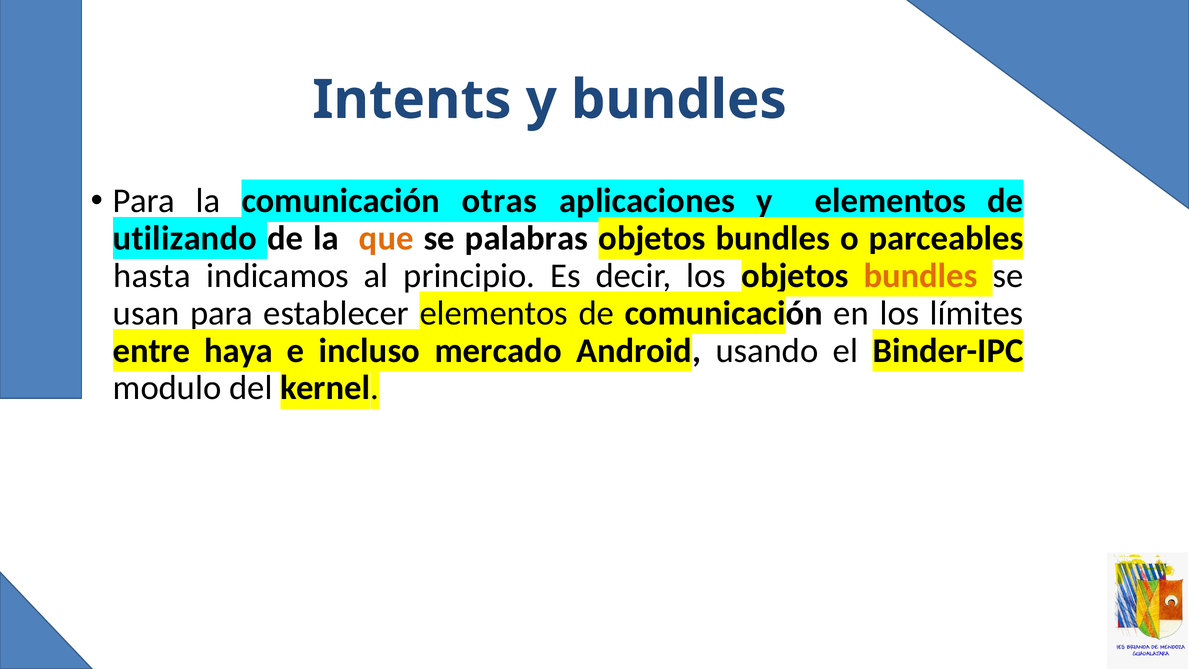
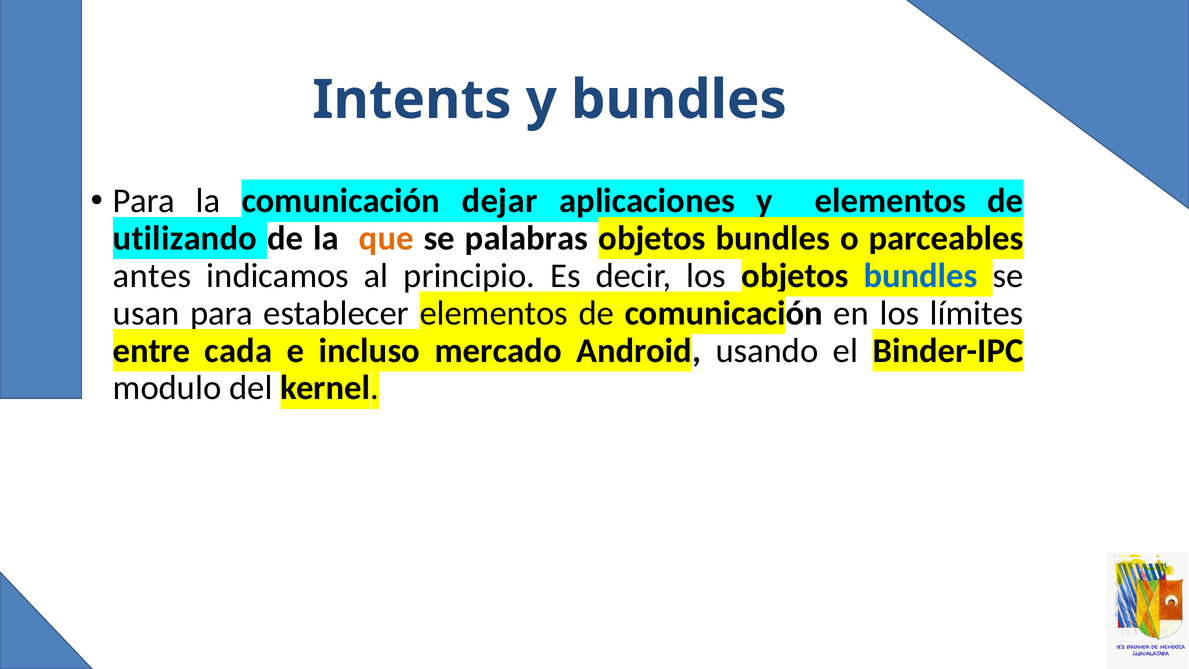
otras: otras -> dejar
hasta: hasta -> antes
bundles at (921, 276) colour: orange -> blue
haya: haya -> cada
